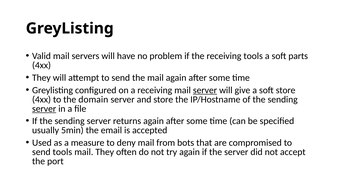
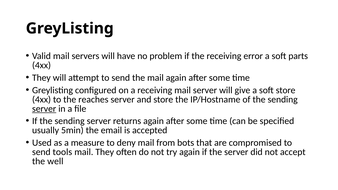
receiving tools: tools -> error
server at (205, 90) underline: present -> none
domain: domain -> reaches
port: port -> well
